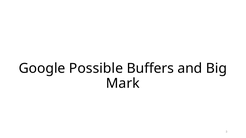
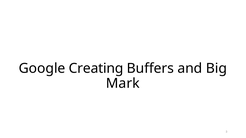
Possible: Possible -> Creating
